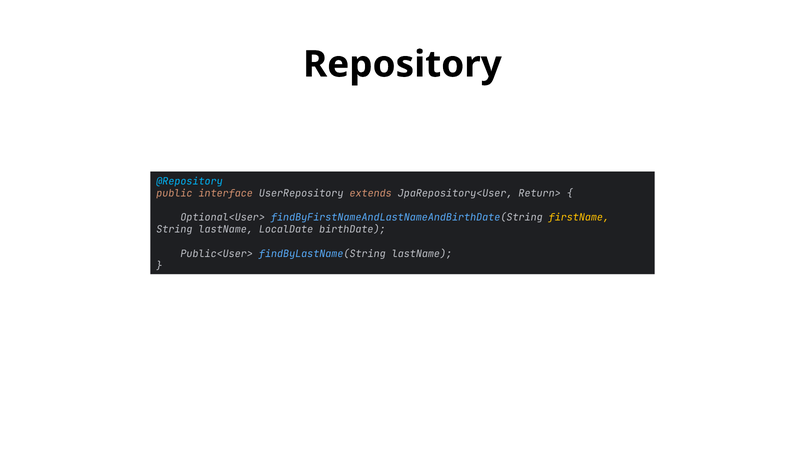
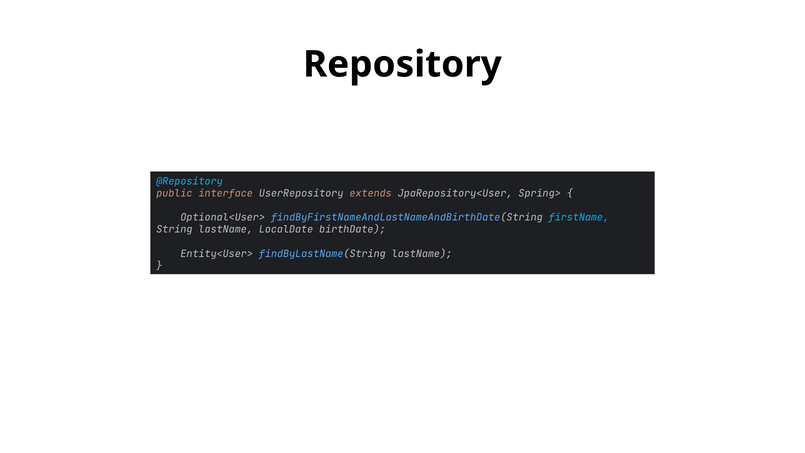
Return>: Return> -> Spring>
firstName colour: yellow -> light blue
Public<User>: Public<User> -> Entity<User>
